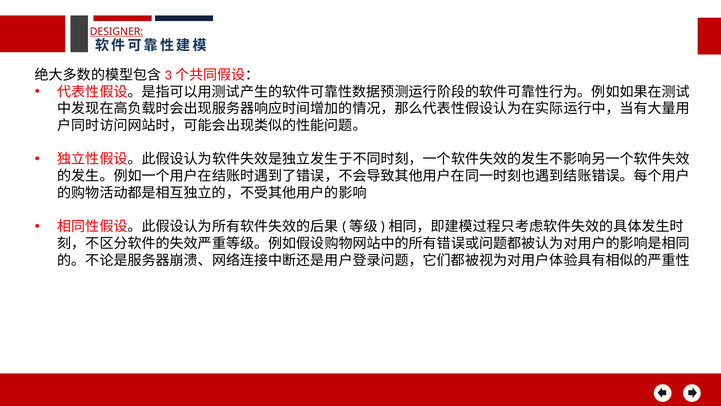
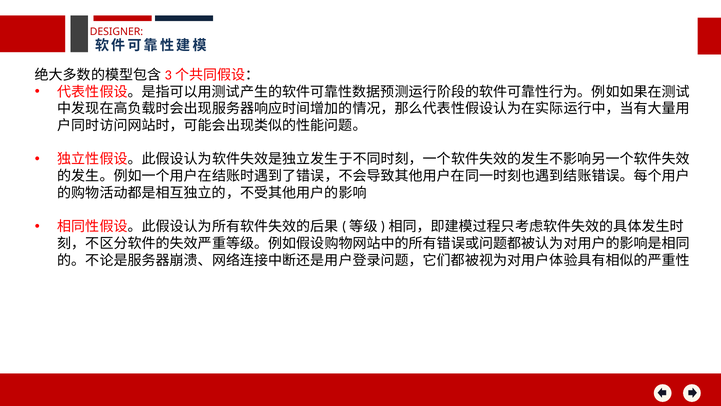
DESIGNER underline: present -> none
